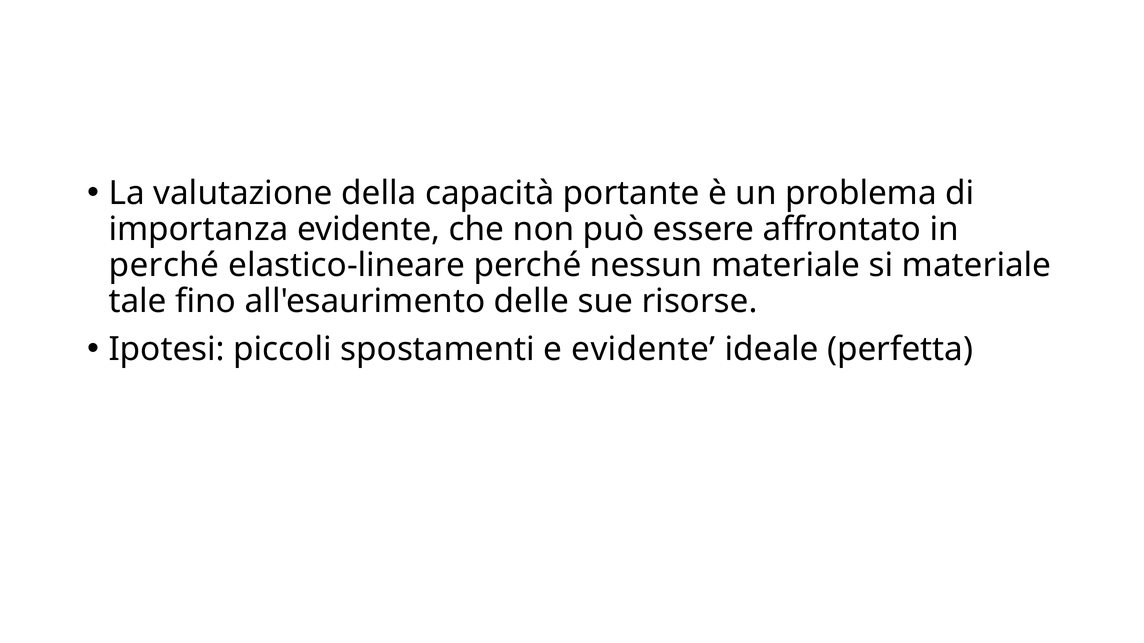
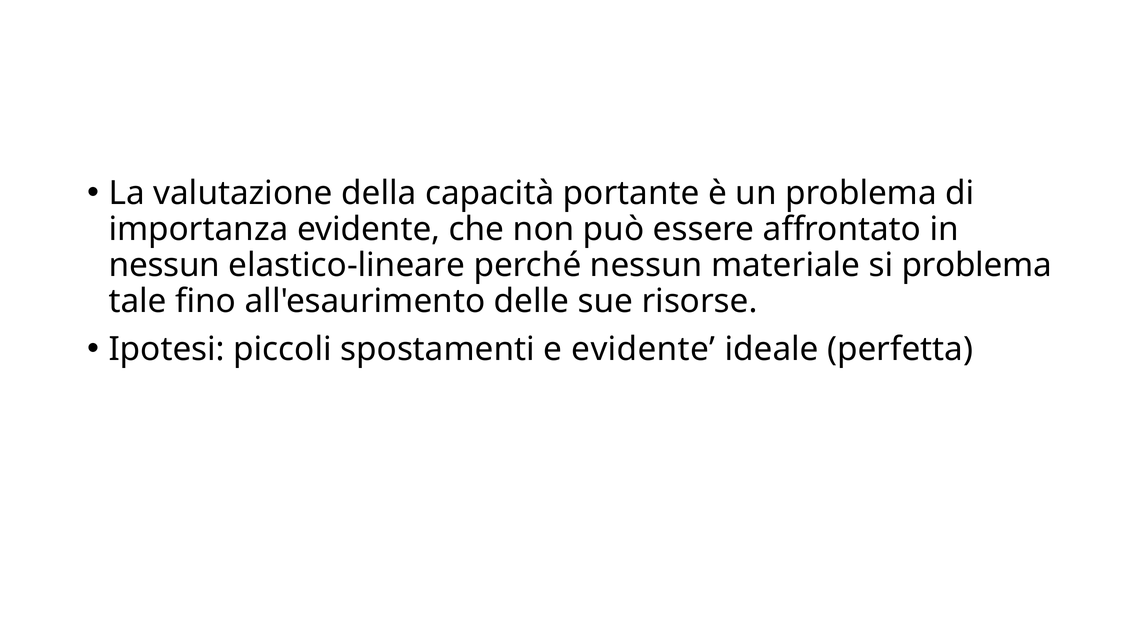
perché at (164, 266): perché -> nessun
si materiale: materiale -> problema
